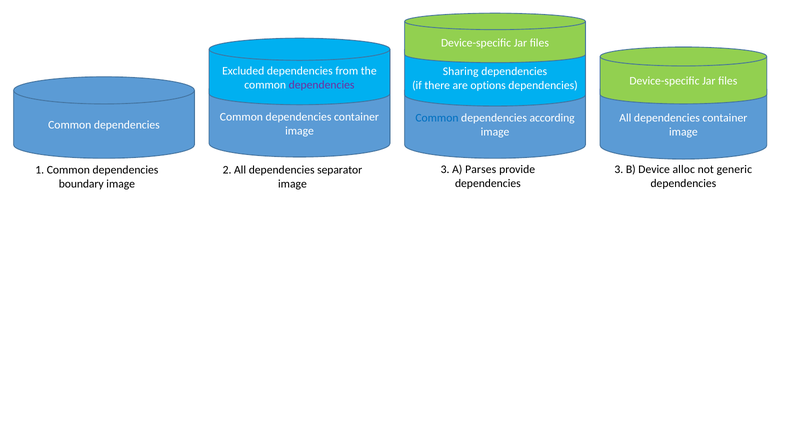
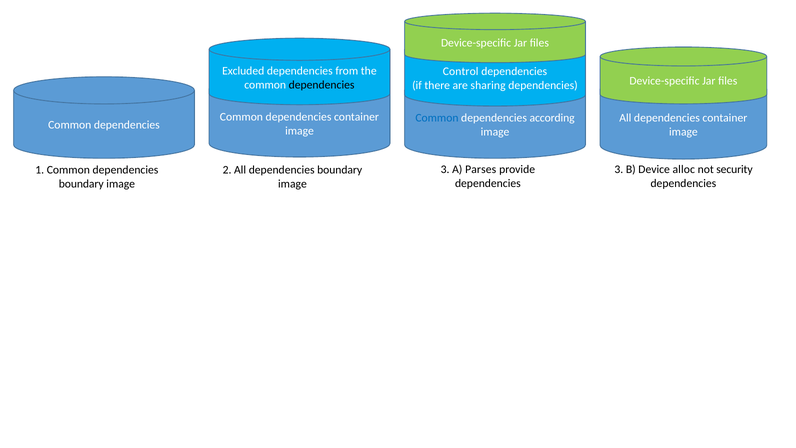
Sharing: Sharing -> Control
dependencies at (322, 85) colour: purple -> black
options: options -> sharing
generic: generic -> security
All dependencies separator: separator -> boundary
